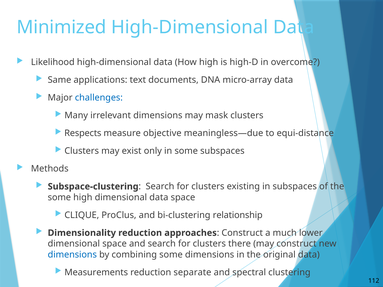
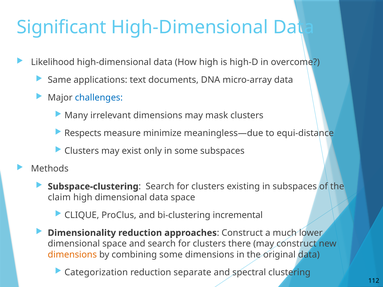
Minimized: Minimized -> Significant
objective: objective -> minimize
some at (59, 198): some -> claim
relationship: relationship -> incremental
dimensions at (72, 255) colour: blue -> orange
Measurements: Measurements -> Categorization
